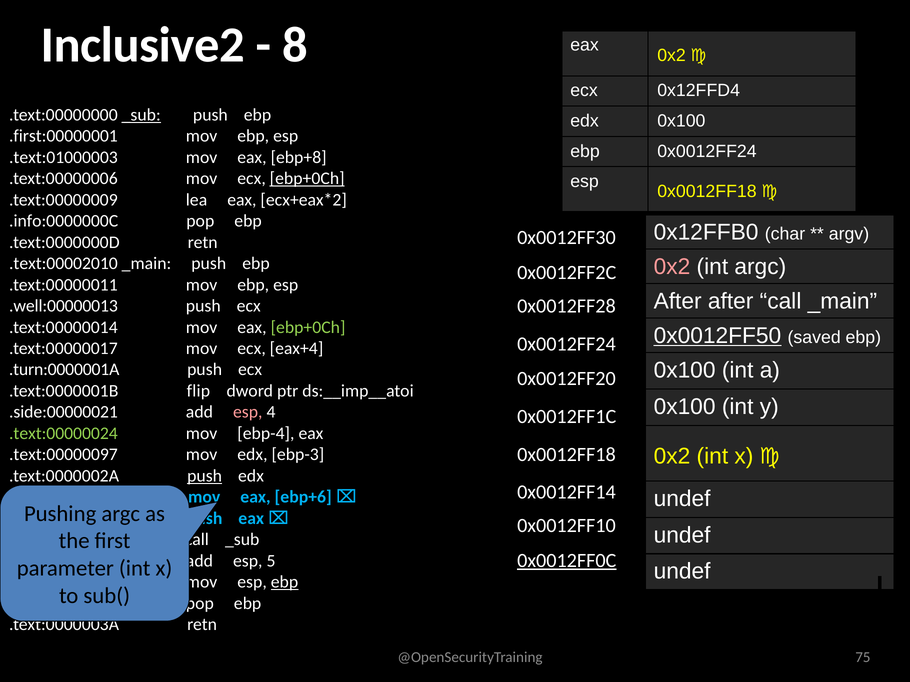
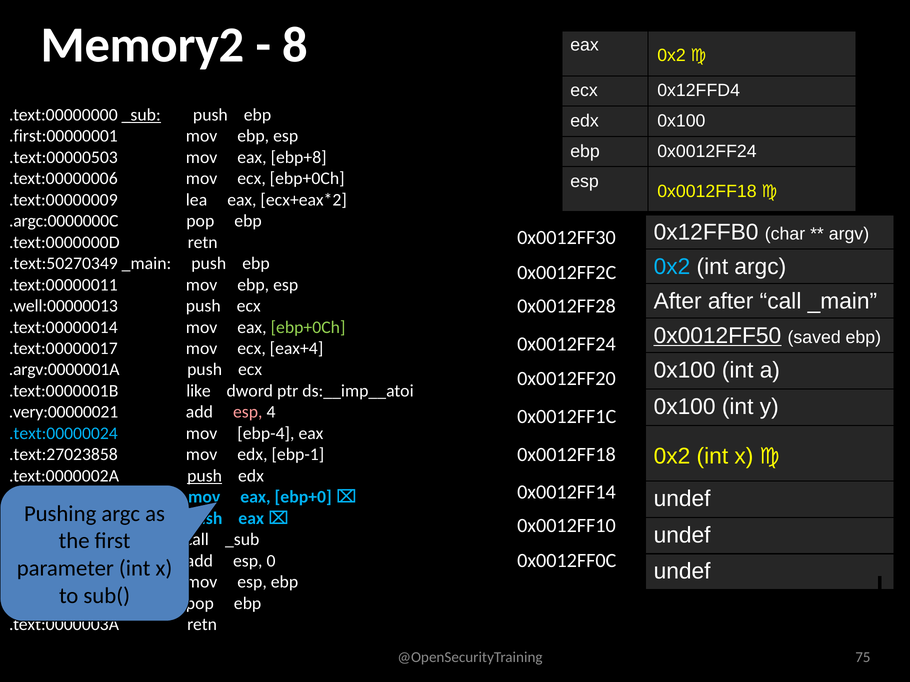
Inclusive2: Inclusive2 -> Memory2
.text:01000003: .text:01000003 -> .text:00000503
ebp+0Ch at (307, 179) underline: present -> none
.info:0000000C: .info:0000000C -> .argc:0000000C
0x2 at (672, 267) colour: pink -> light blue
.text:00002010: .text:00002010 -> .text:50270349
.turn:0000001A: .turn:0000001A -> .argv:0000001A
flip: flip -> like
.side:00000021: .side:00000021 -> .very:00000021
.text:00000024 colour: light green -> light blue
.text:00000097: .text:00000097 -> .text:27023858
ebp-3: ebp-3 -> ebp-1
ebp+6: ebp+6 -> ebp+0
0x0012FF0C underline: present -> none
5: 5 -> 0
ebp at (285, 582) underline: present -> none
